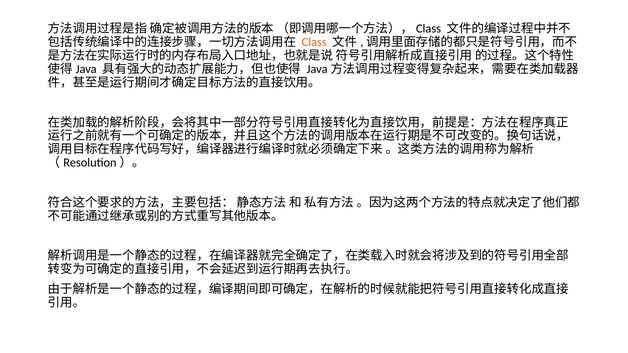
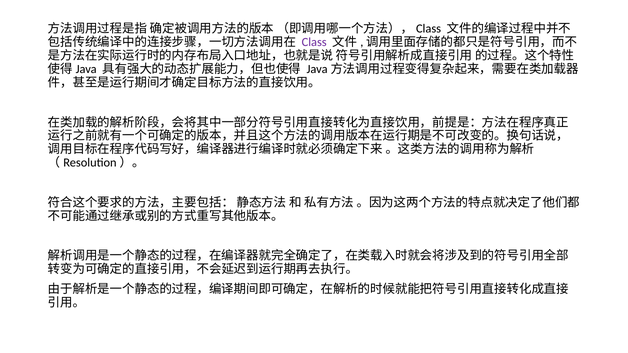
Class colour: orange -> purple
